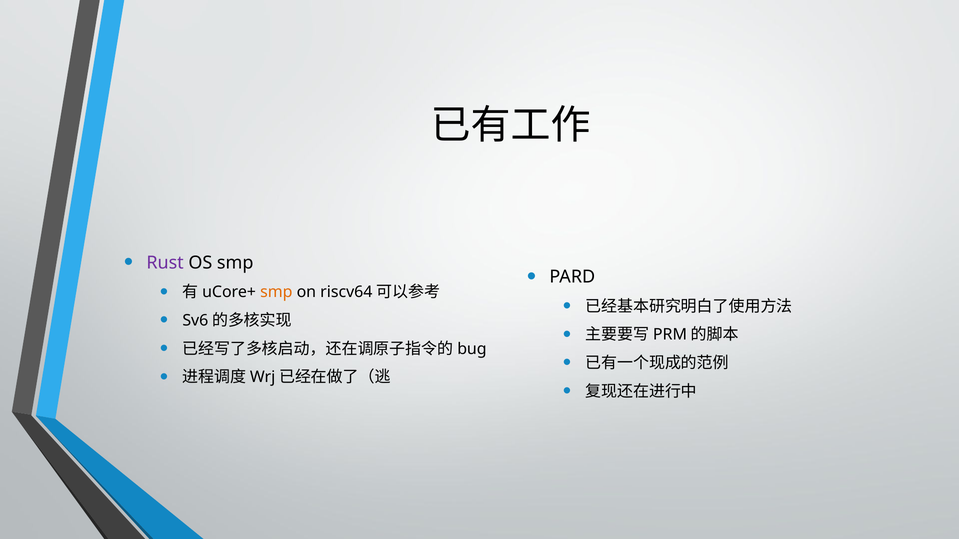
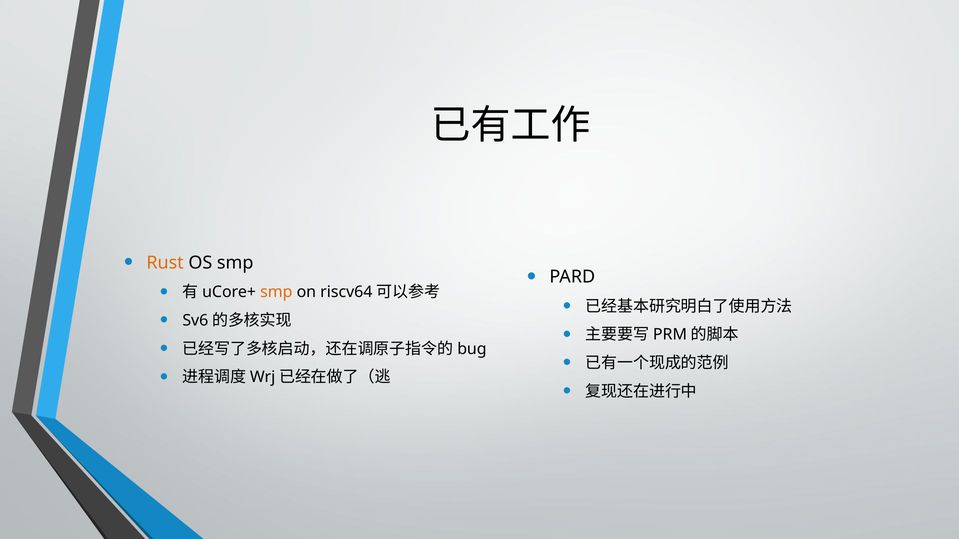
Rust colour: purple -> orange
